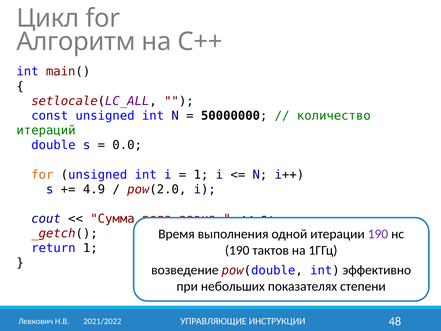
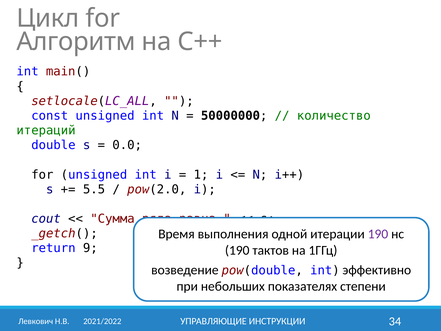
for at (42, 174) colour: orange -> black
4.9: 4.9 -> 5.5
return 1: 1 -> 9
48: 48 -> 34
